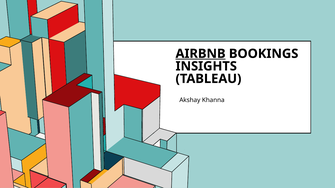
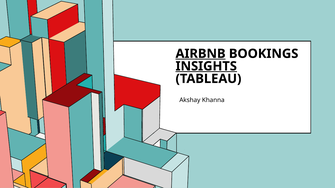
INSIGHTS underline: none -> present
